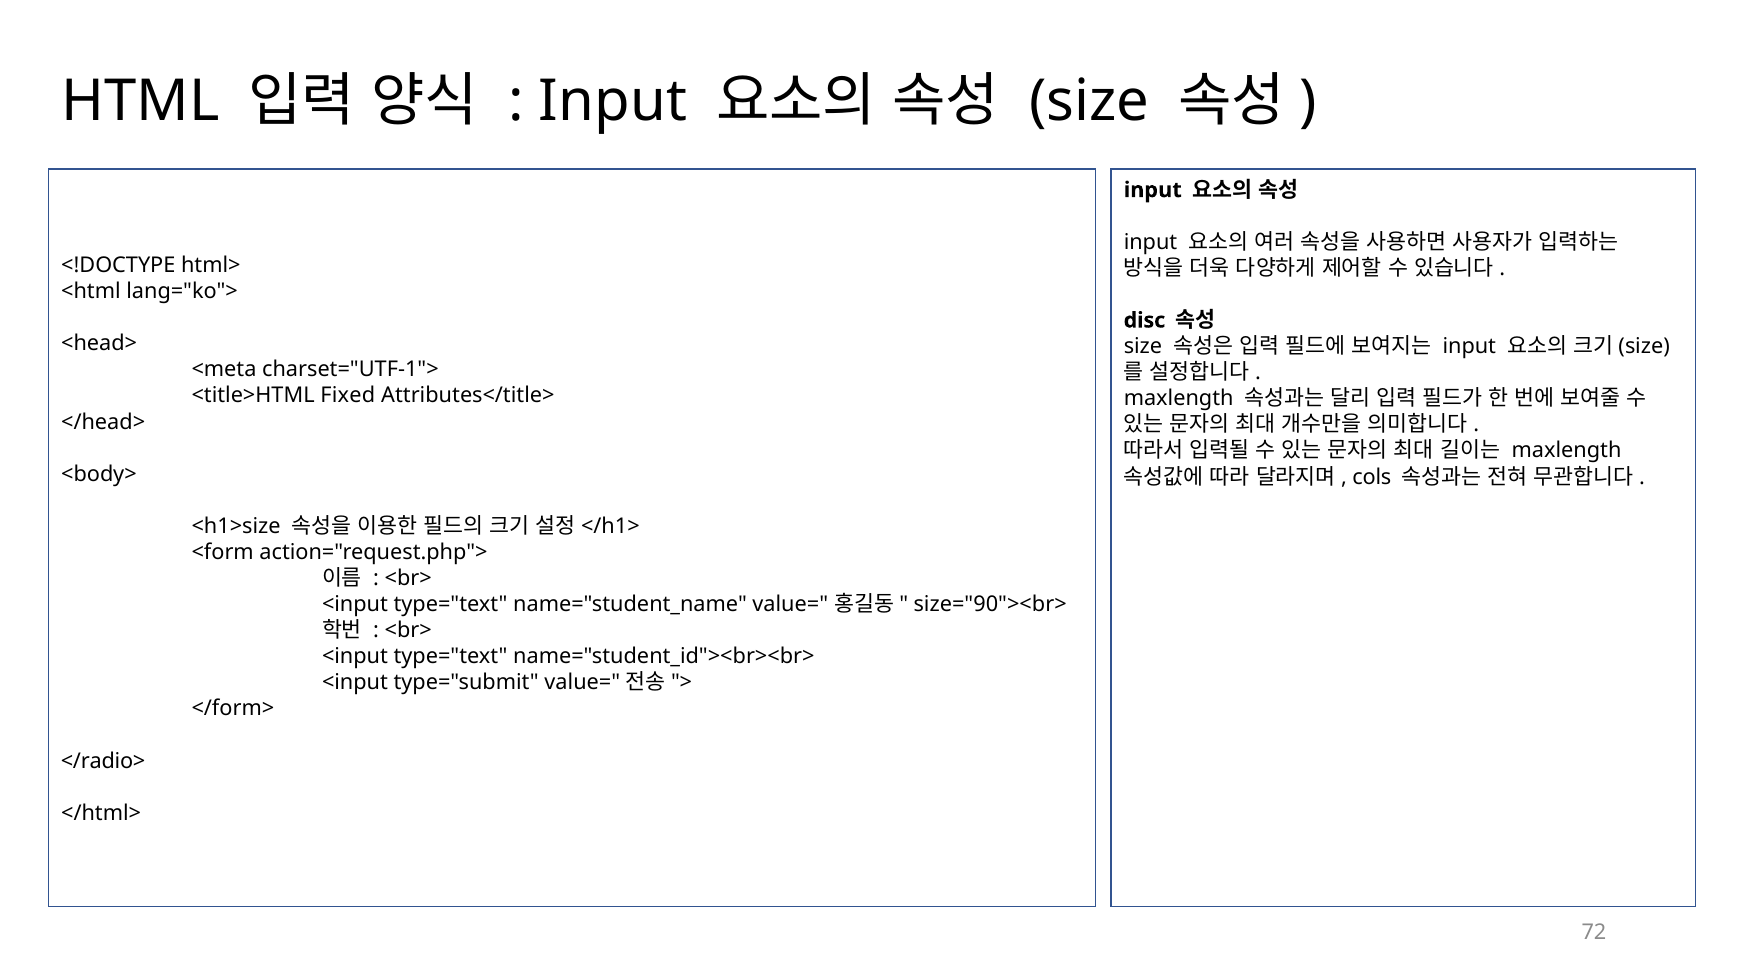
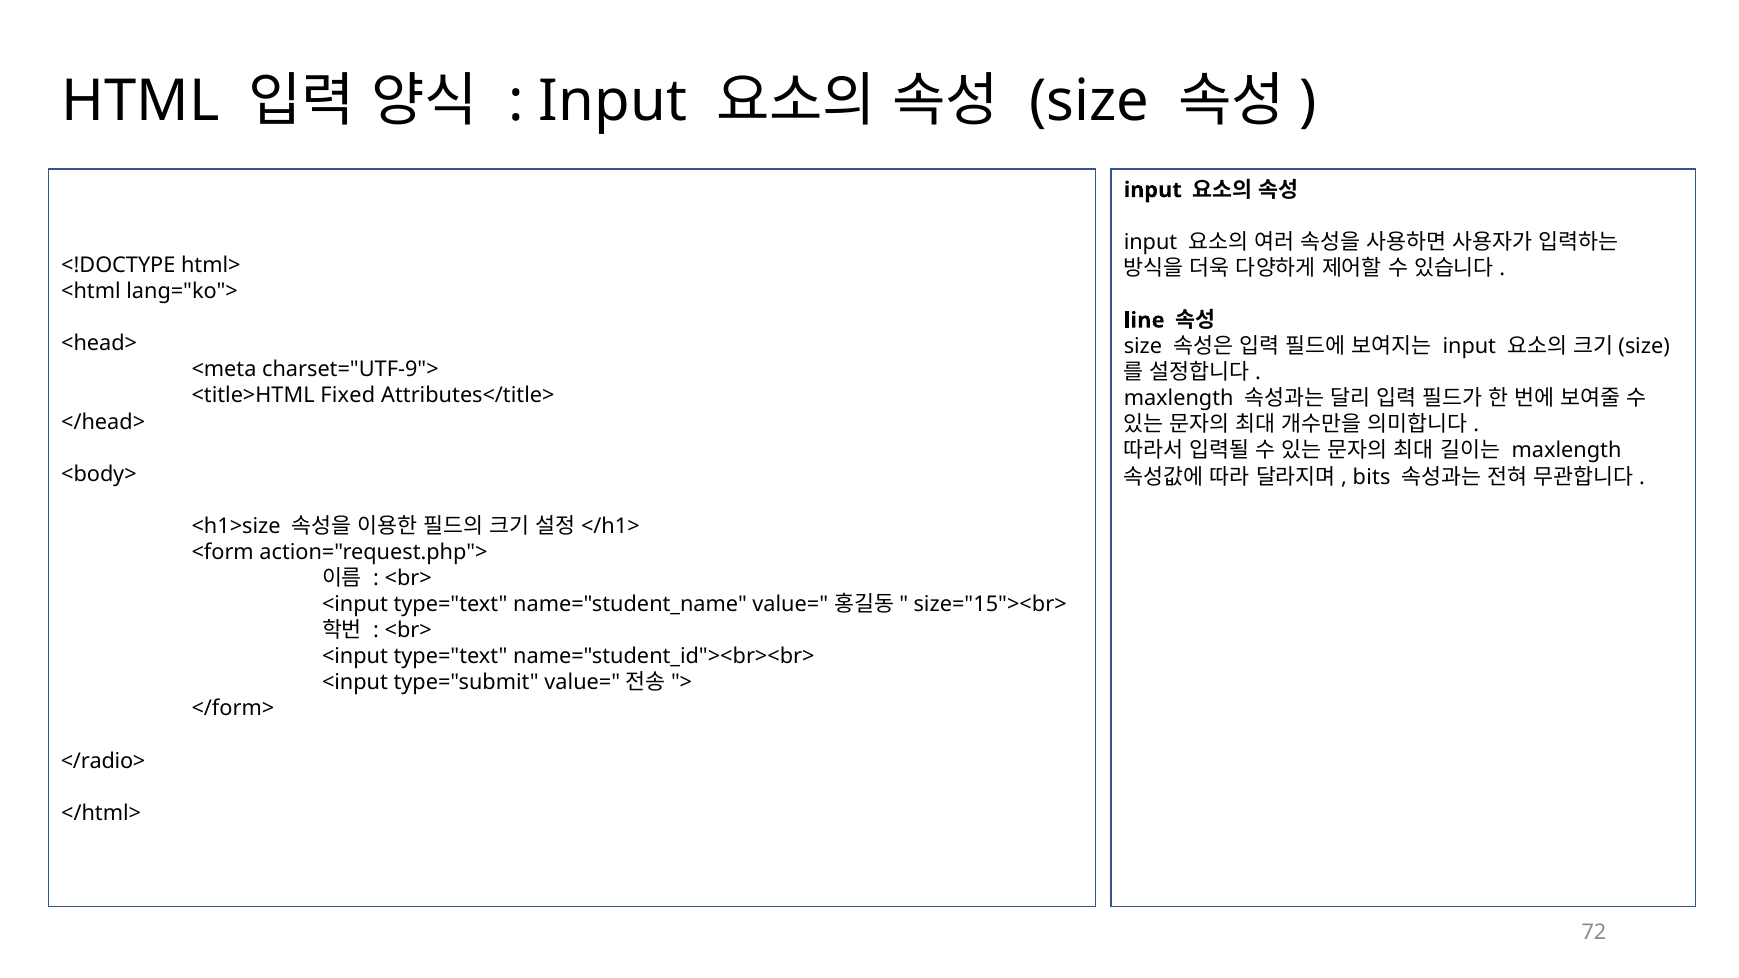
disc: disc -> line
charset="UTF-1">: charset="UTF-1"> -> charset="UTF-9">
cols: cols -> bits
size="90"><br>: size="90"><br> -> size="15"><br>
